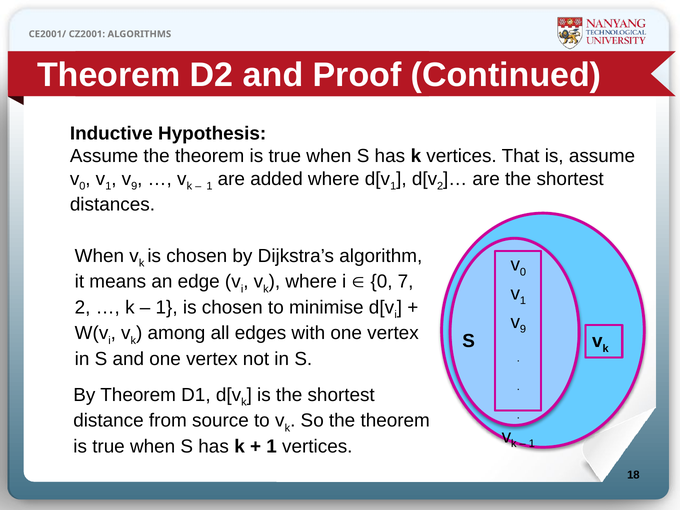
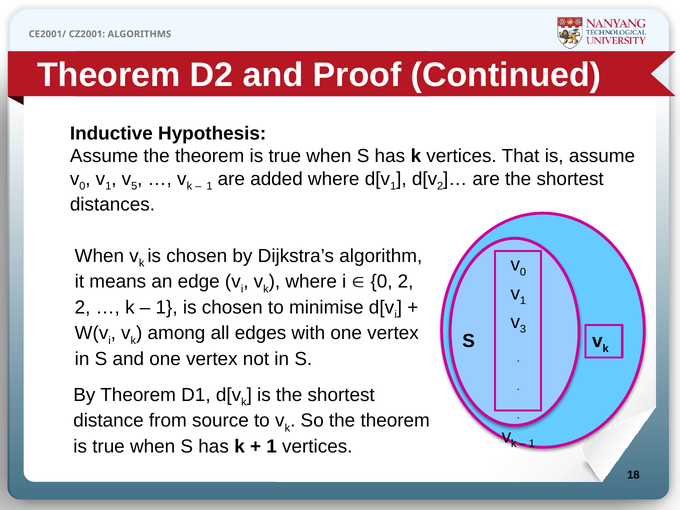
9 at (134, 186): 9 -> 5
0 7: 7 -> 2
9 at (523, 329): 9 -> 3
